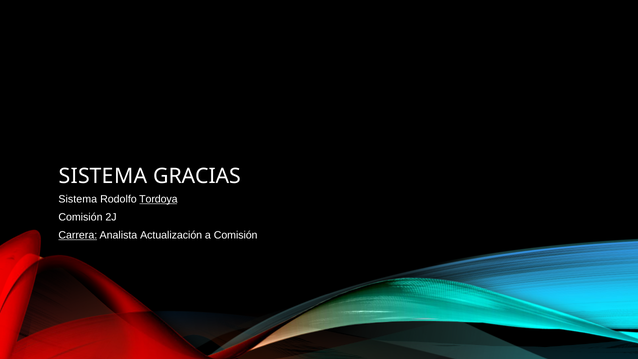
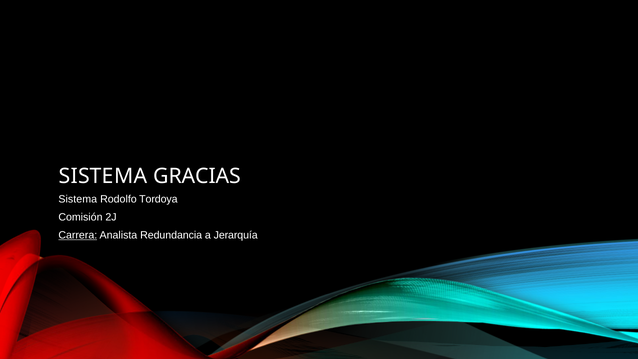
Tordoya underline: present -> none
Actualización: Actualización -> Redundancia
a Comisión: Comisión -> Jerarquía
